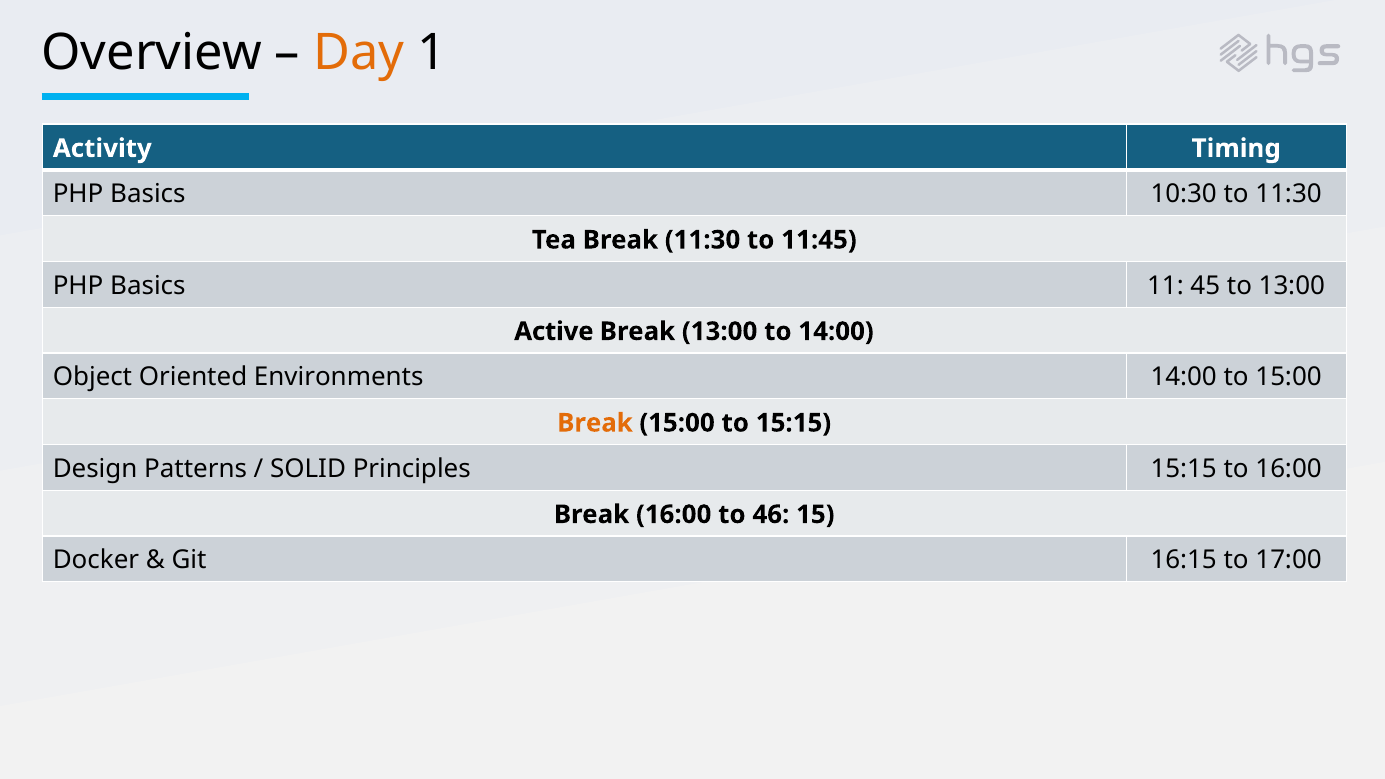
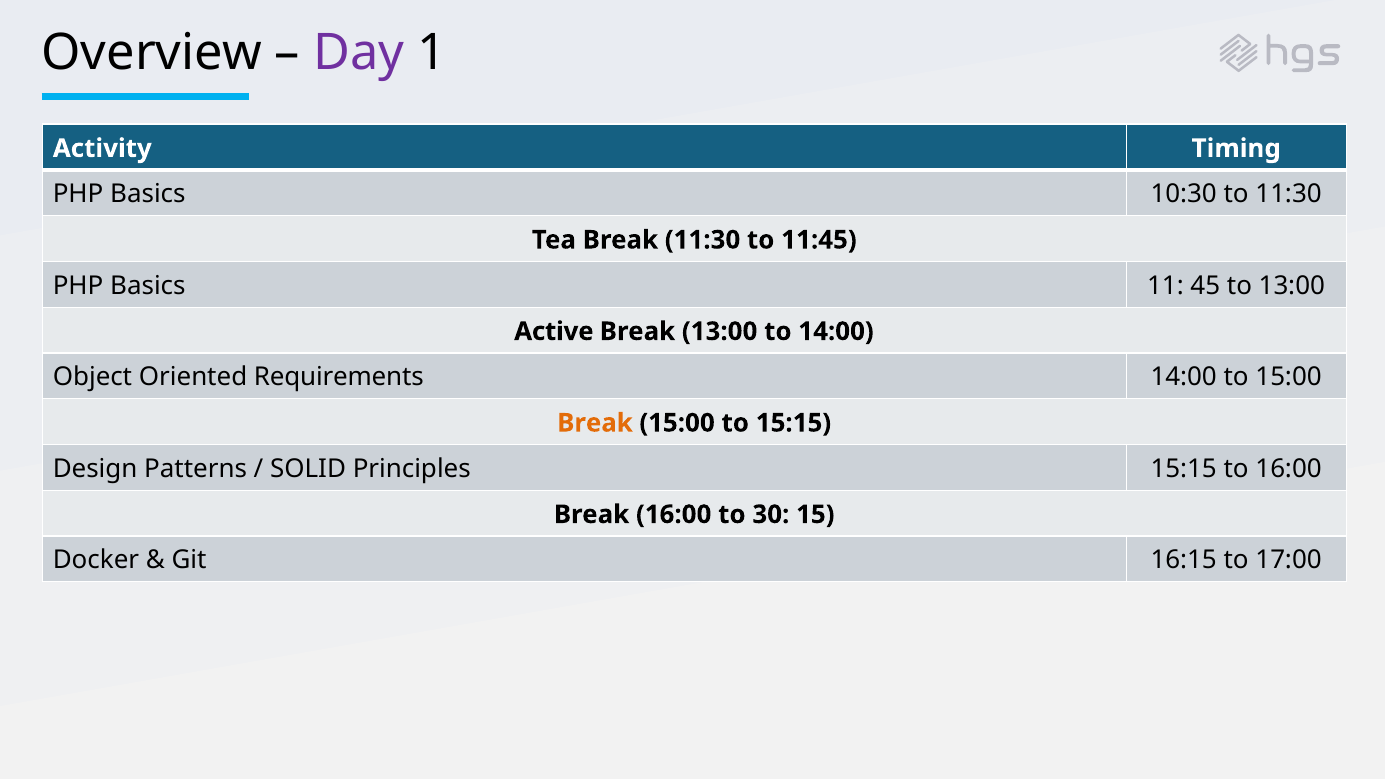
Day colour: orange -> purple
Environments: Environments -> Requirements
46: 46 -> 30
